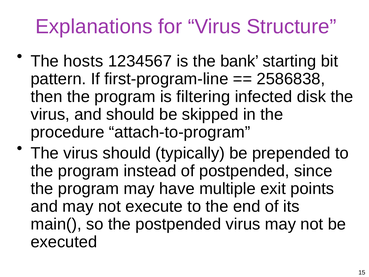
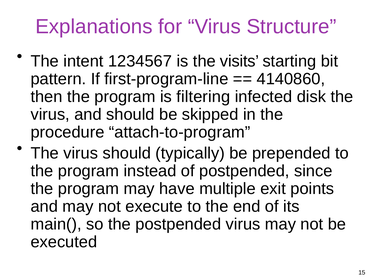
hosts: hosts -> intent
bank: bank -> visits
2586838: 2586838 -> 4140860
